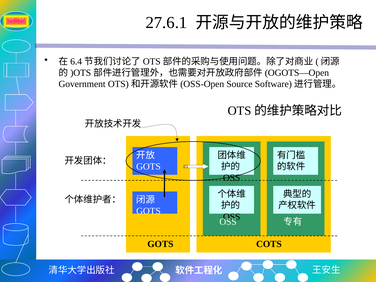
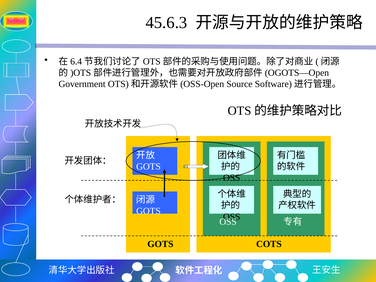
27.6.1: 27.6.1 -> 45.6.3
